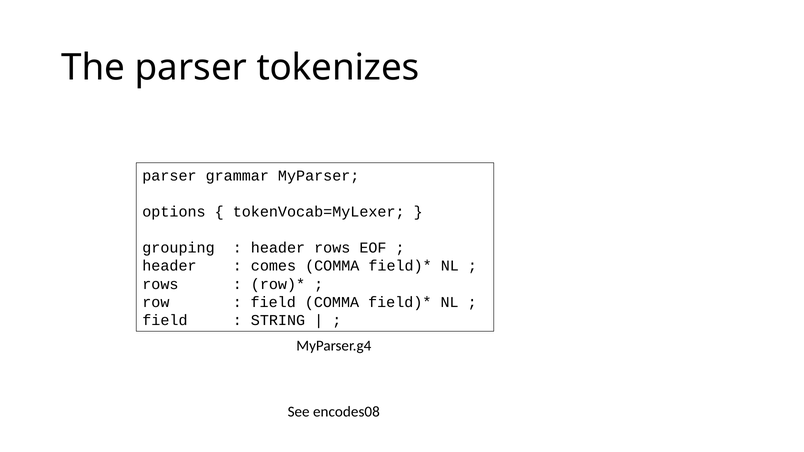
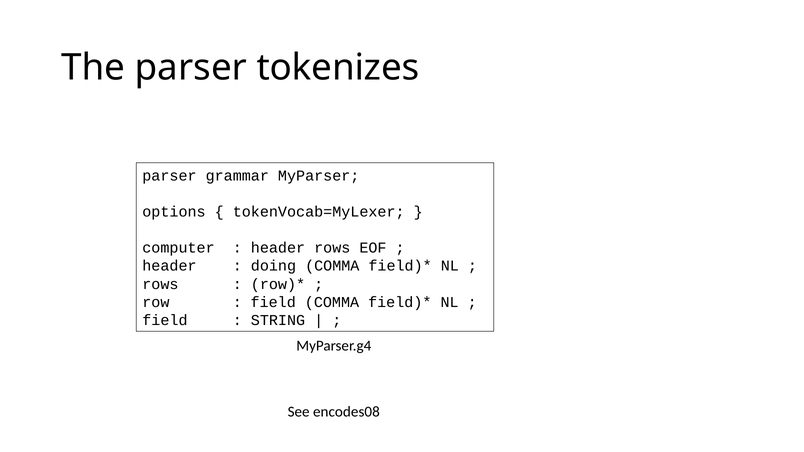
grouping: grouping -> computer
comes: comes -> doing
